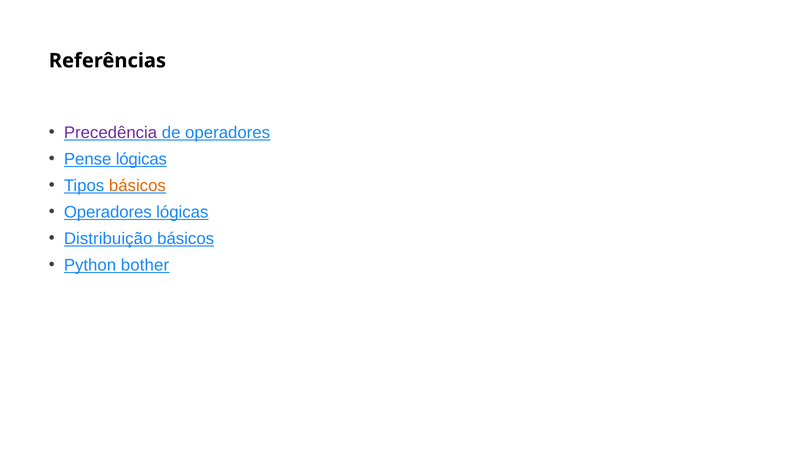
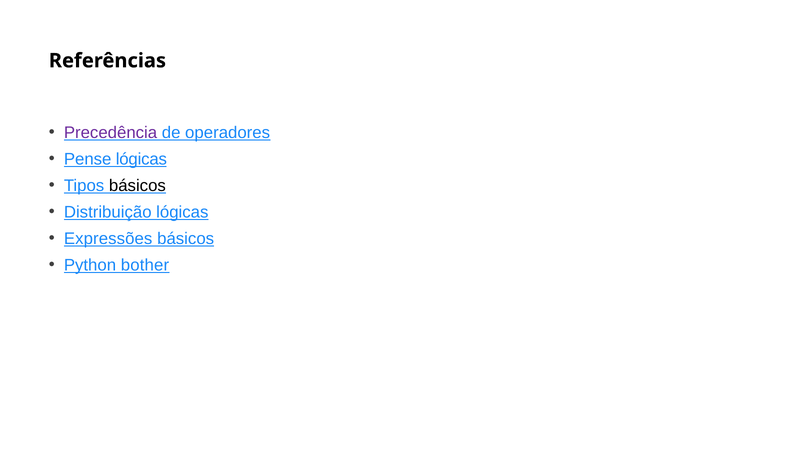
básicos at (137, 186) colour: orange -> black
Operadores at (108, 212): Operadores -> Distribuição
Distribuição: Distribuição -> Expressões
